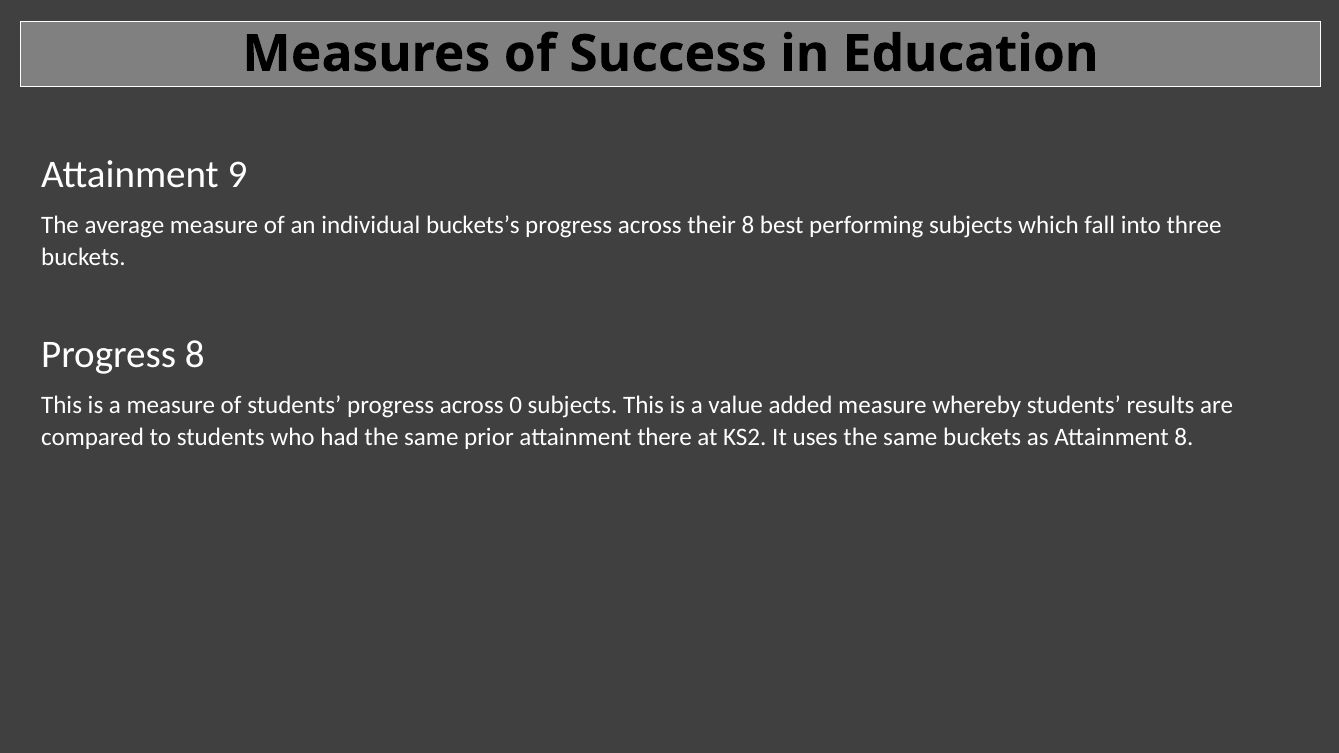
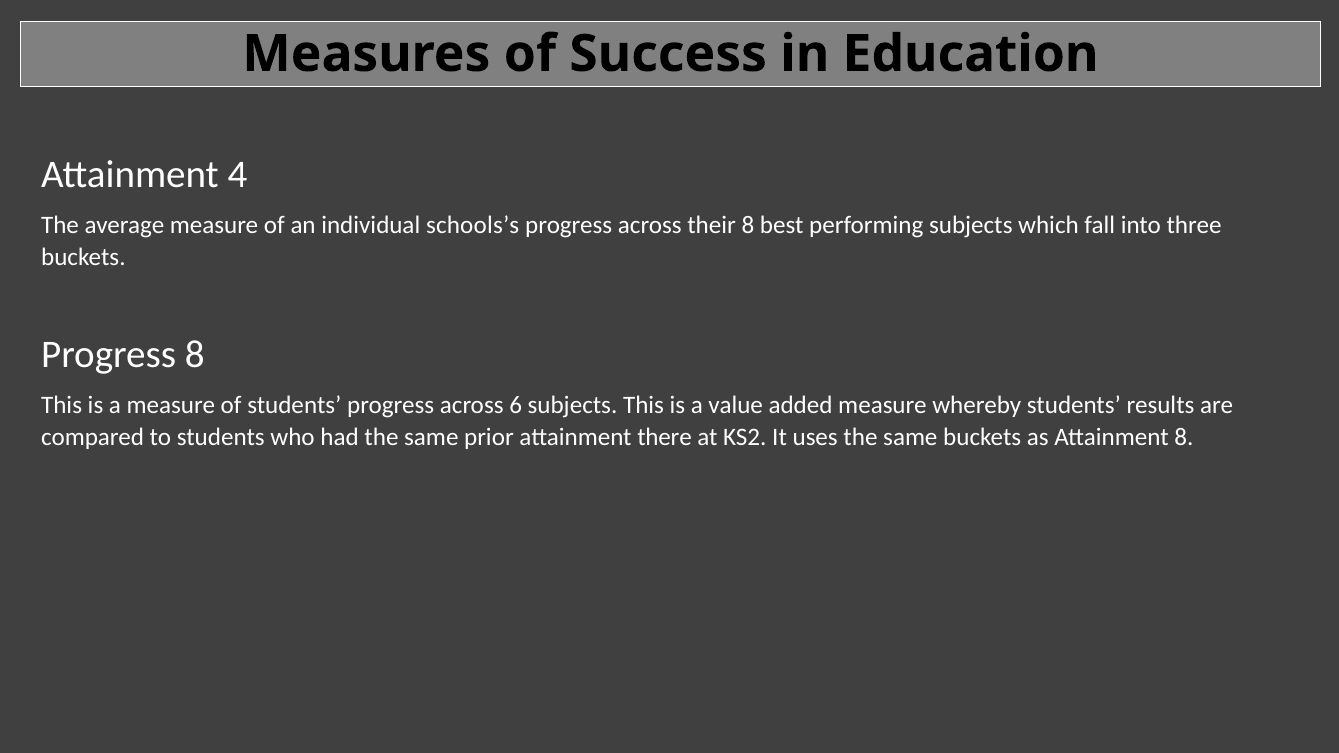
9: 9 -> 4
buckets’s: buckets’s -> schools’s
0: 0 -> 6
